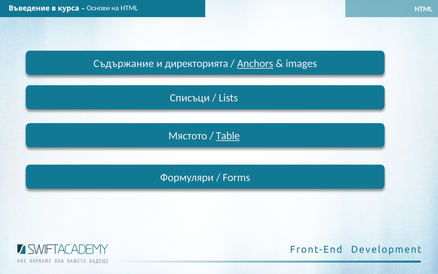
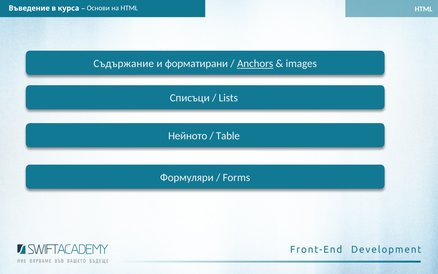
директорията: директорията -> форматирани
Мястото: Мястото -> Нейното
Table underline: present -> none
